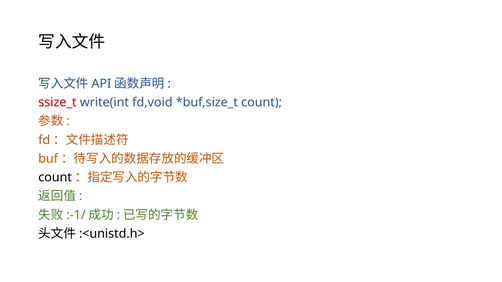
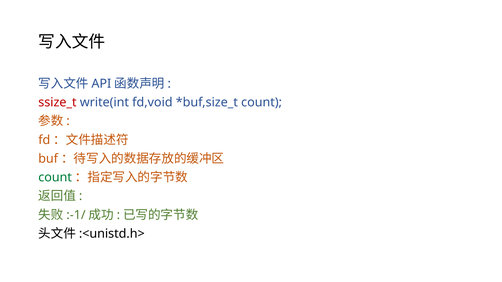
count at (55, 178) colour: black -> green
